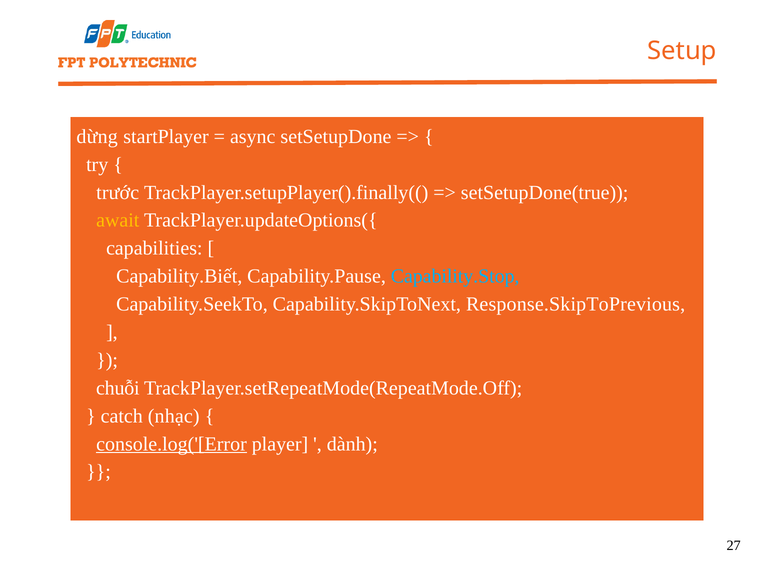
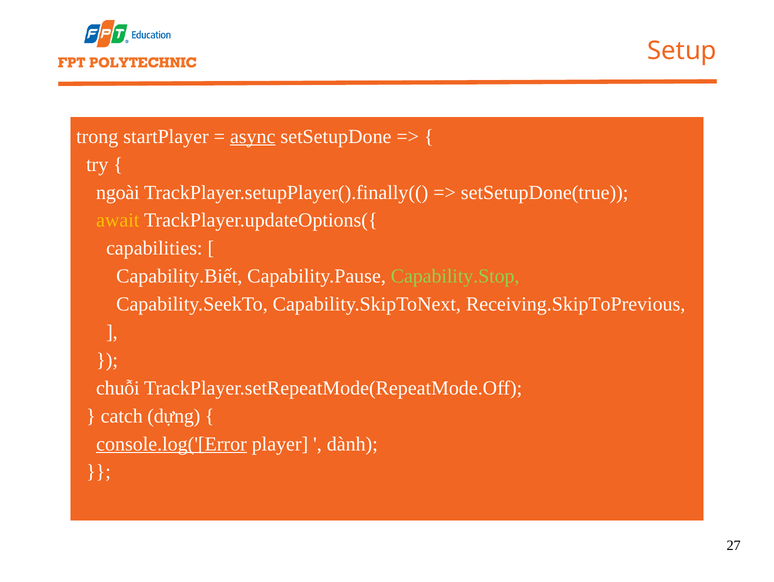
dừng: dừng -> trong
async underline: none -> present
trước: trước -> ngoài
Capability.Stop colour: light blue -> light green
Response.SkipToPrevious: Response.SkipToPrevious -> Receiving.SkipToPrevious
nhạc: nhạc -> dựng
